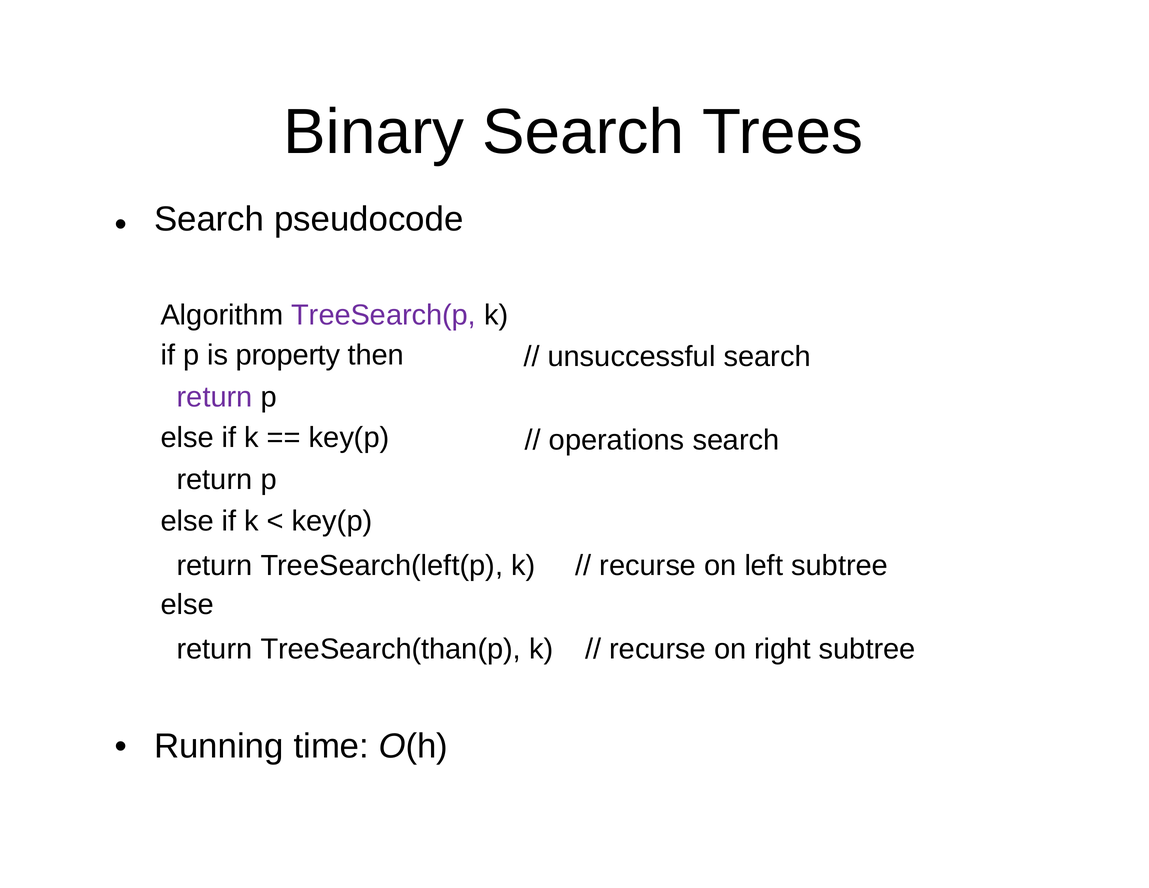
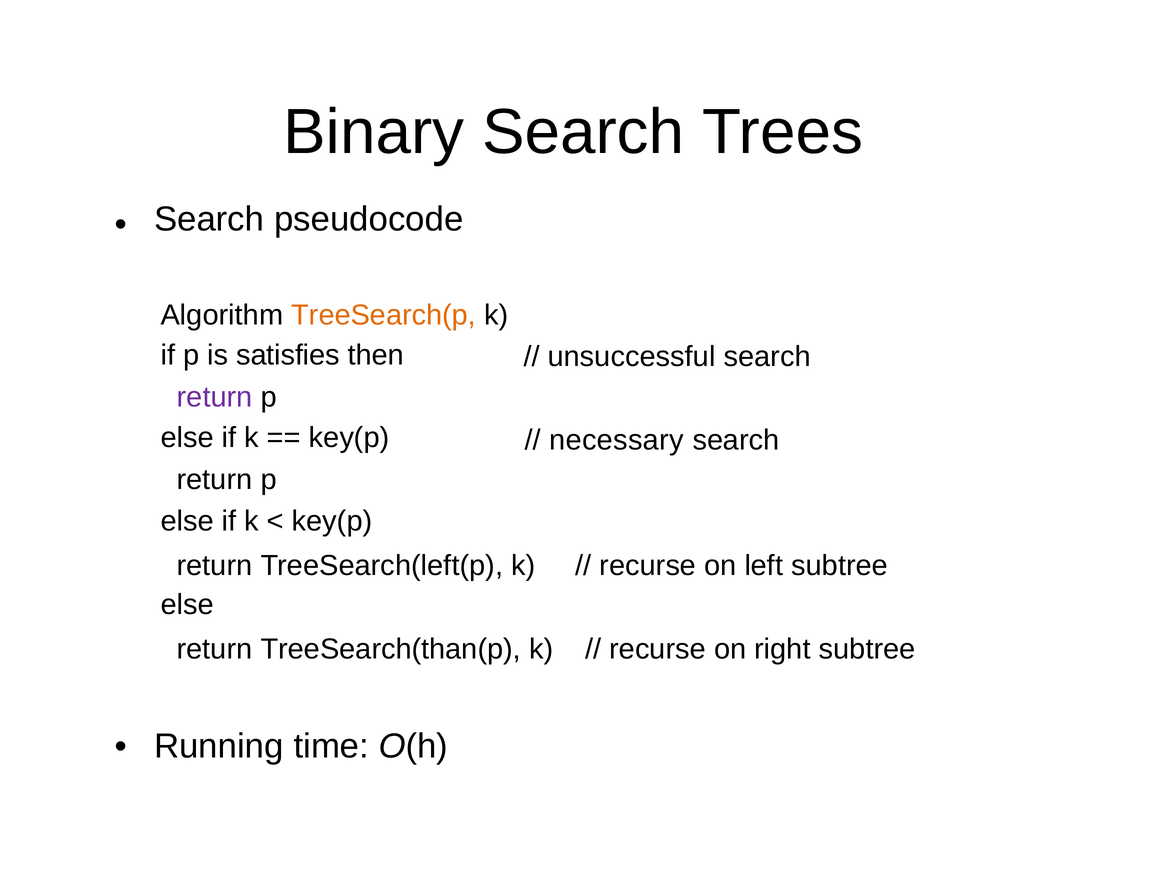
TreeSearch(p colour: purple -> orange
property: property -> satisfies
operations: operations -> necessary
